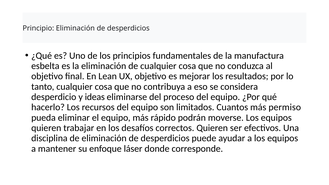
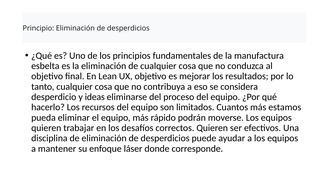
permiso: permiso -> estamos
